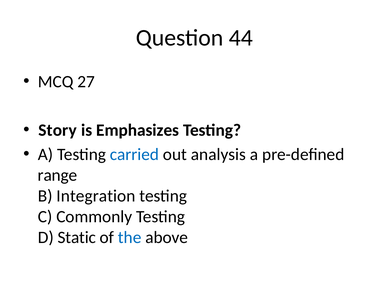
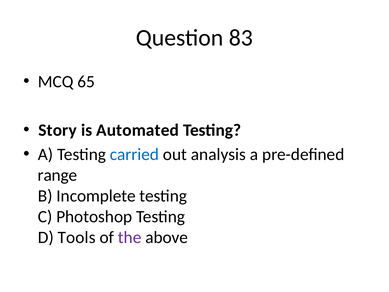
44: 44 -> 83
27: 27 -> 65
Emphasizes: Emphasizes -> Automated
Integration: Integration -> Incomplete
Commonly: Commonly -> Photoshop
Static: Static -> Tools
the colour: blue -> purple
